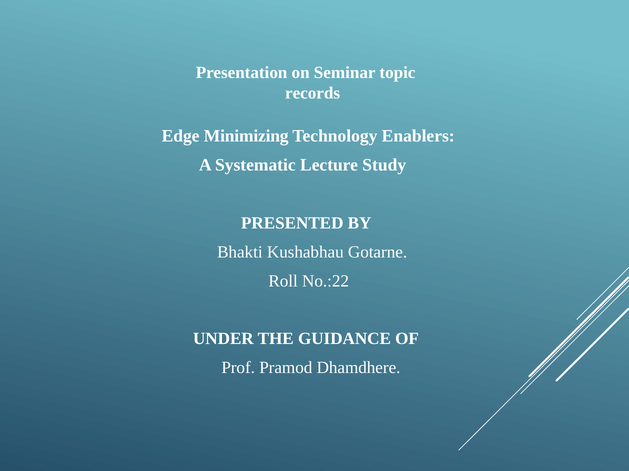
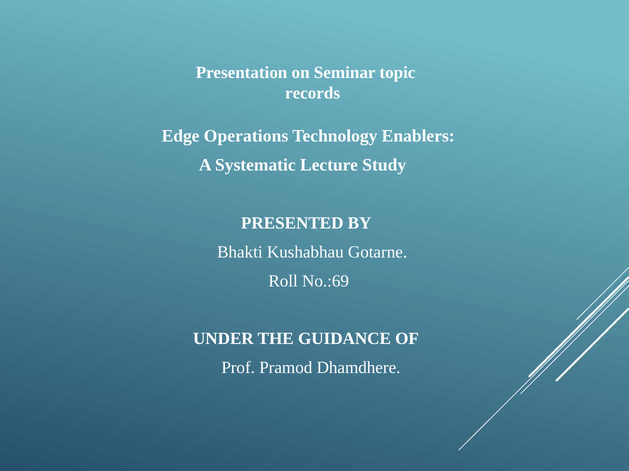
Minimizing: Minimizing -> Operations
No.:22: No.:22 -> No.:69
